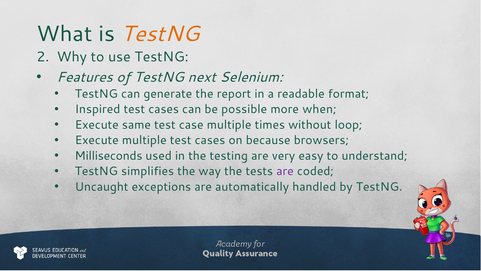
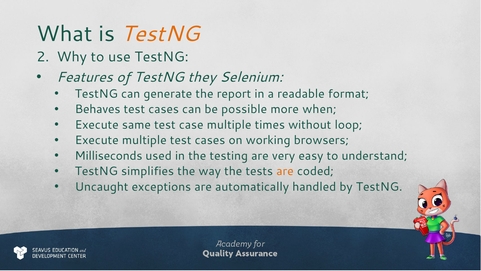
next: next -> they
Inspired: Inspired -> Behaves
because: because -> working
are at (285, 171) colour: purple -> orange
